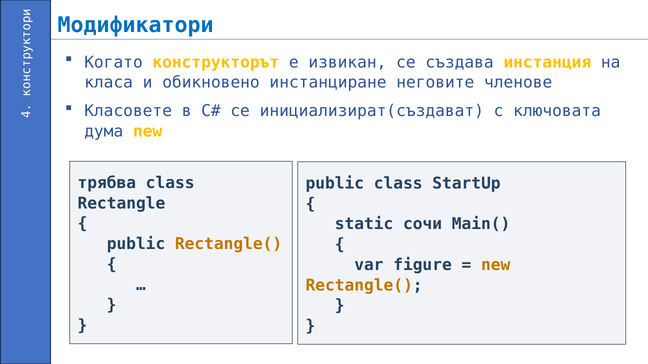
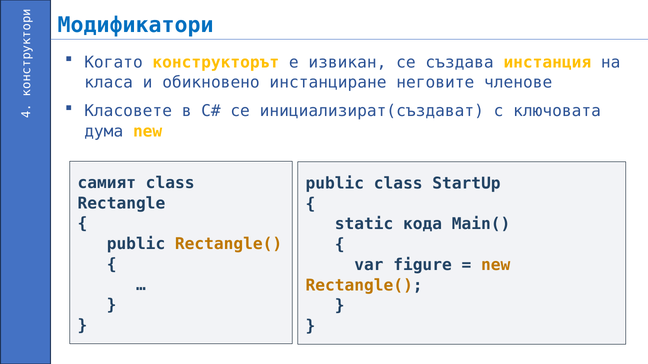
трябва: трябва -> самият
сочи: сочи -> кода
